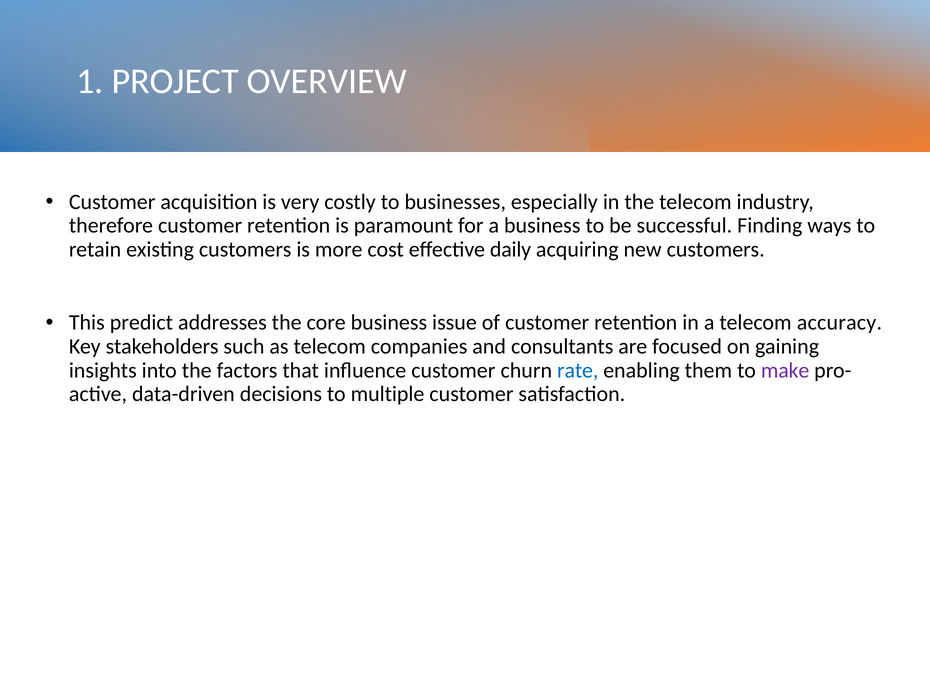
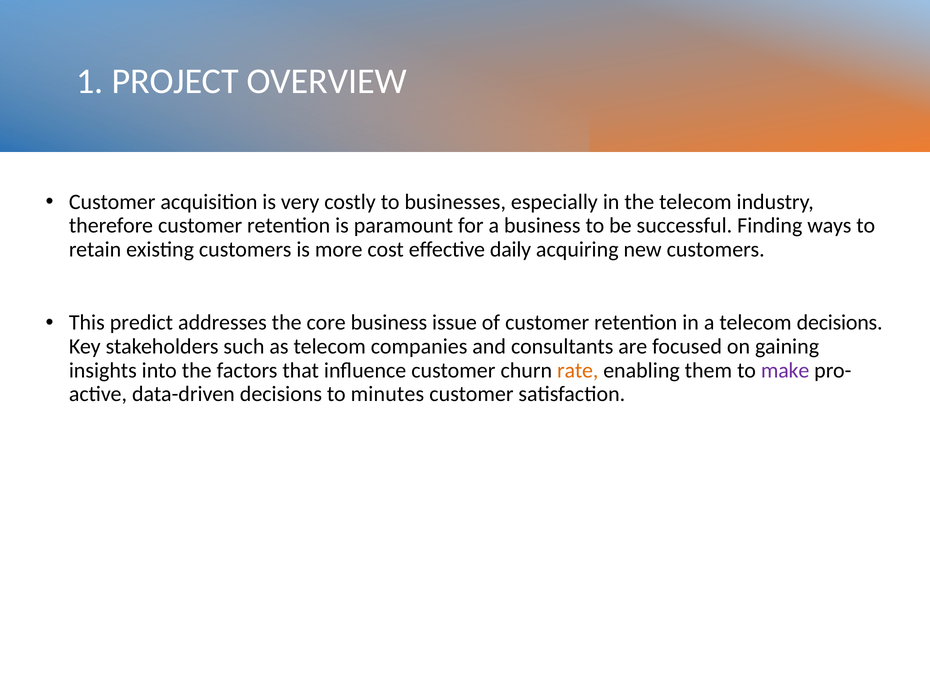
telecom accuracy: accuracy -> decisions
rate colour: blue -> orange
multiple: multiple -> minutes
